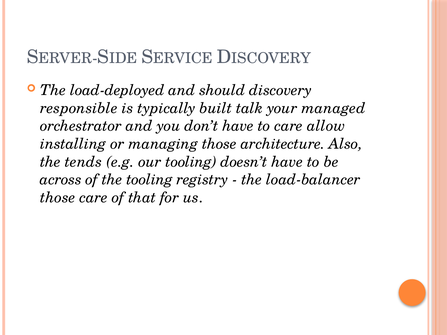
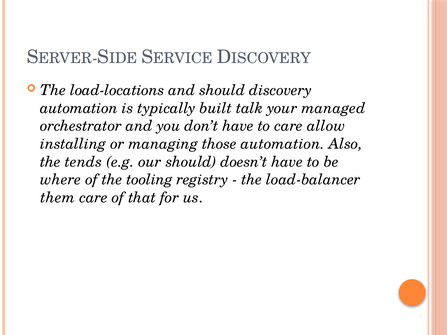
load-deployed: load-deployed -> load-locations
responsible at (79, 108): responsible -> automation
those architecture: architecture -> automation
our tooling: tooling -> should
across: across -> where
those at (58, 198): those -> them
